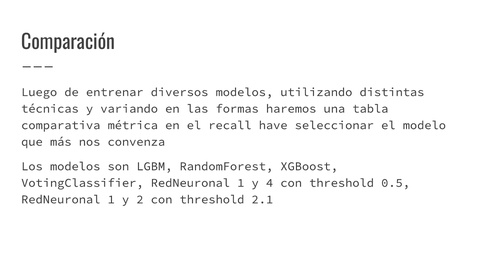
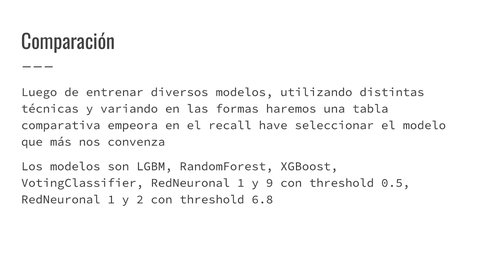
métrica: métrica -> empeora
4: 4 -> 9
2.1: 2.1 -> 6.8
